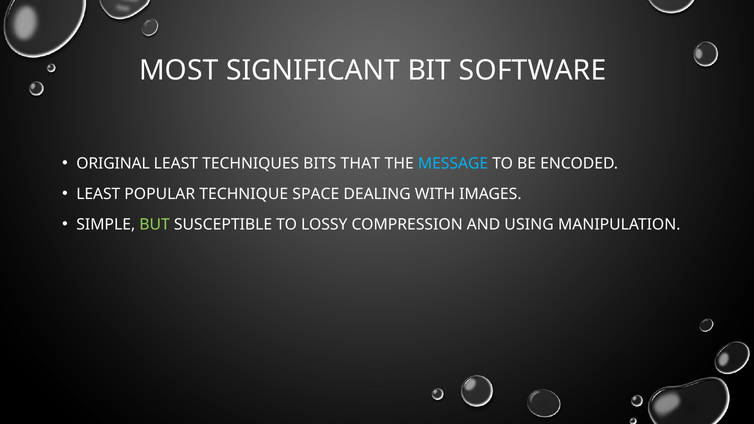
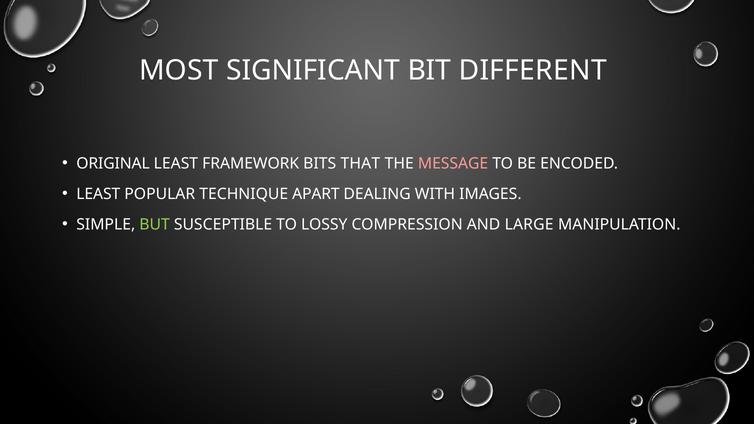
SOFTWARE: SOFTWARE -> DIFFERENT
TECHNIQUES: TECHNIQUES -> FRAMEWORK
MESSAGE colour: light blue -> pink
SPACE: SPACE -> APART
USING: USING -> LARGE
